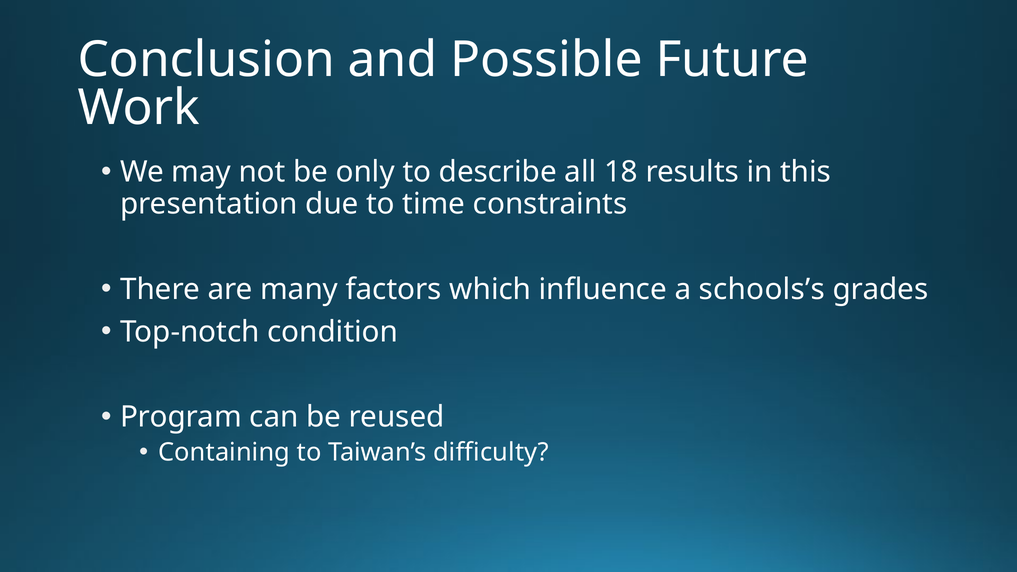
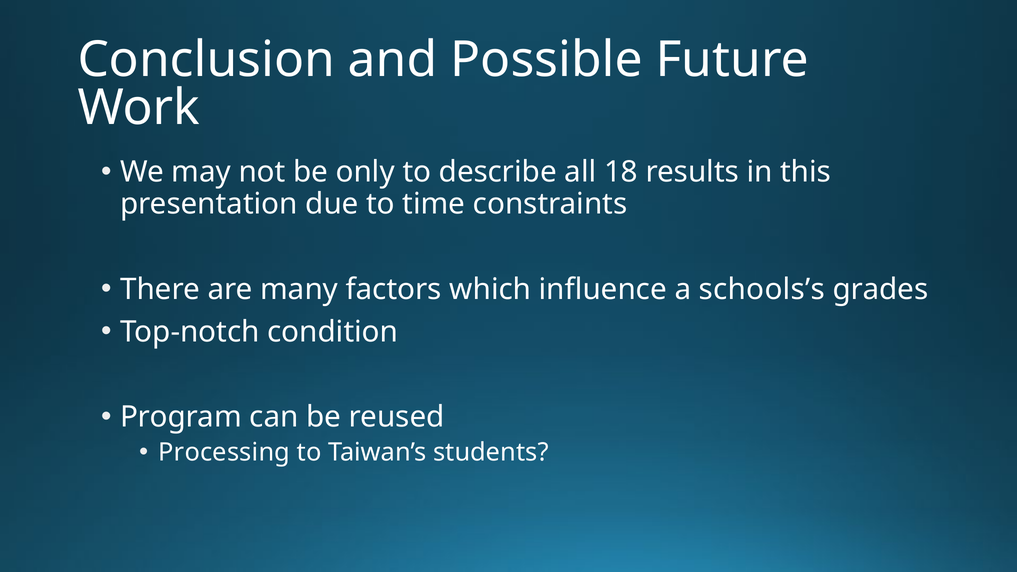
Containing: Containing -> Processing
difficulty: difficulty -> students
